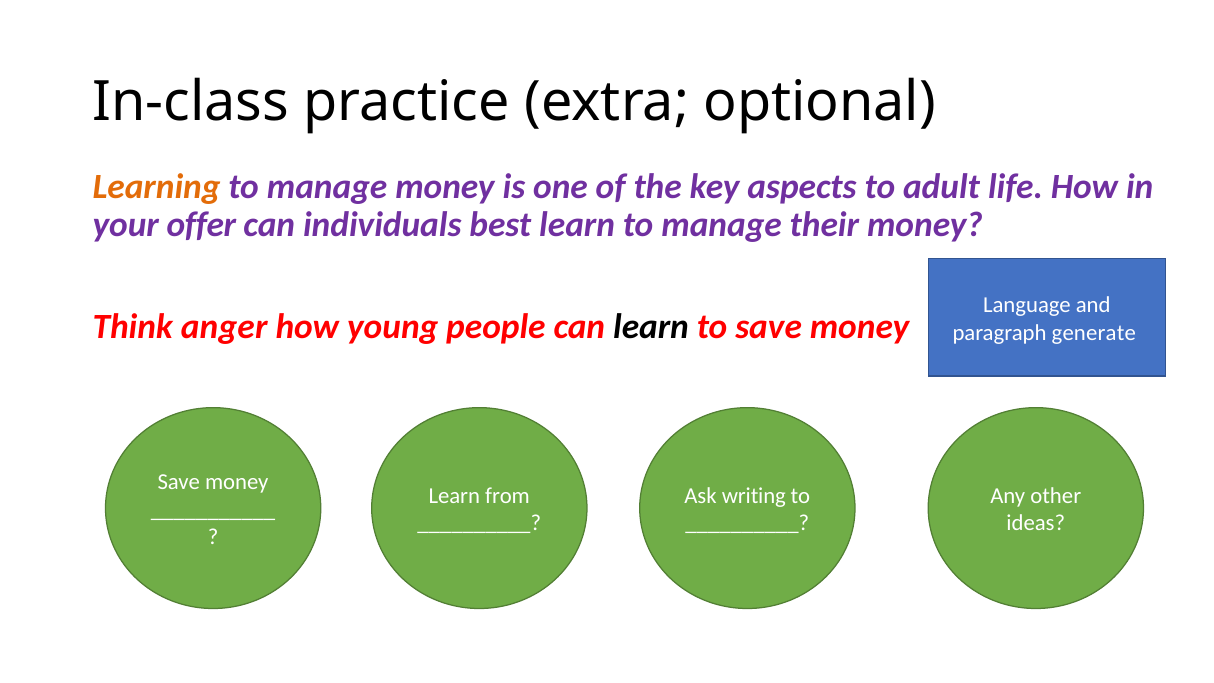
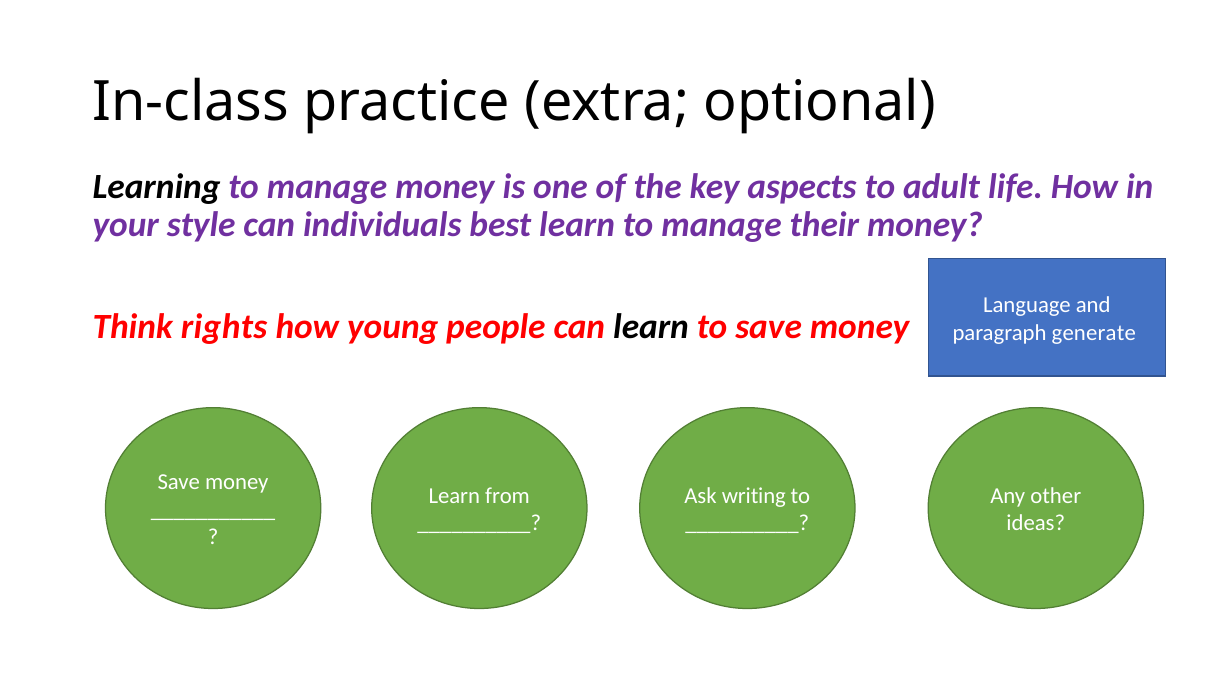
Learning colour: orange -> black
offer: offer -> style
anger: anger -> rights
